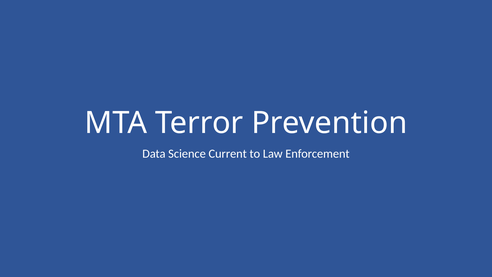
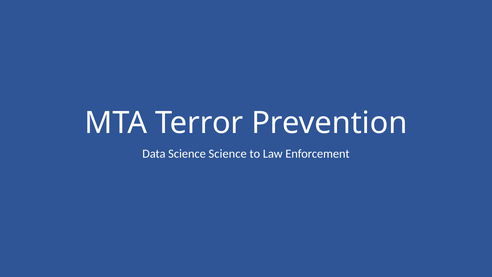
Science Current: Current -> Science
